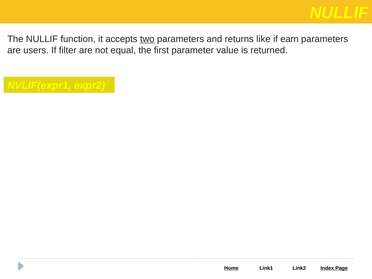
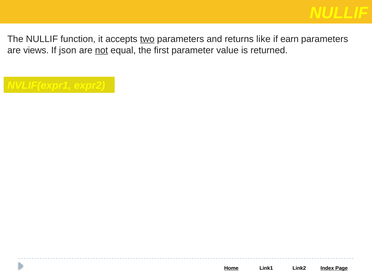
users: users -> views
filter: filter -> json
not underline: none -> present
